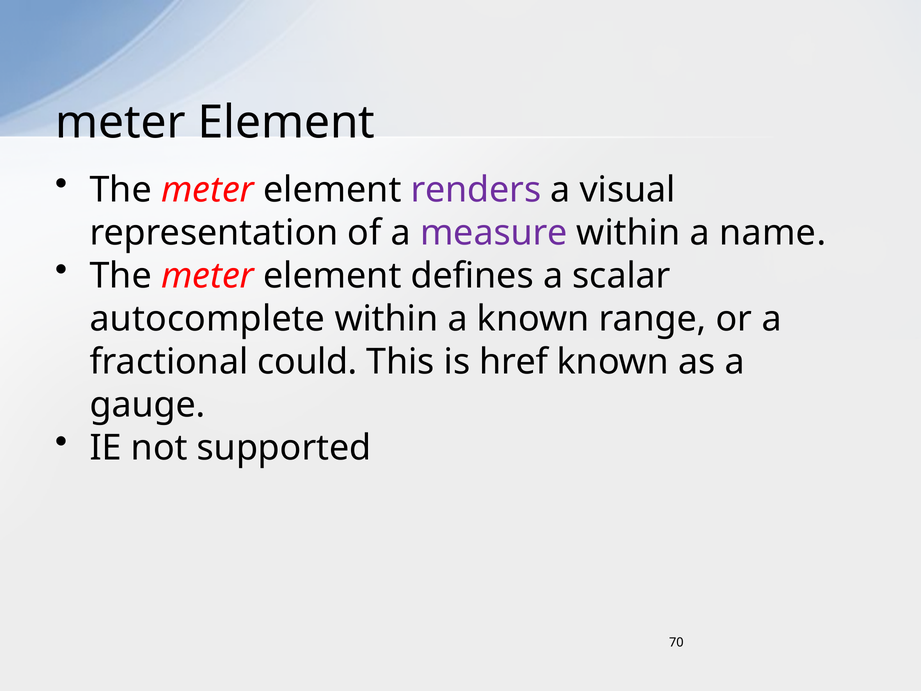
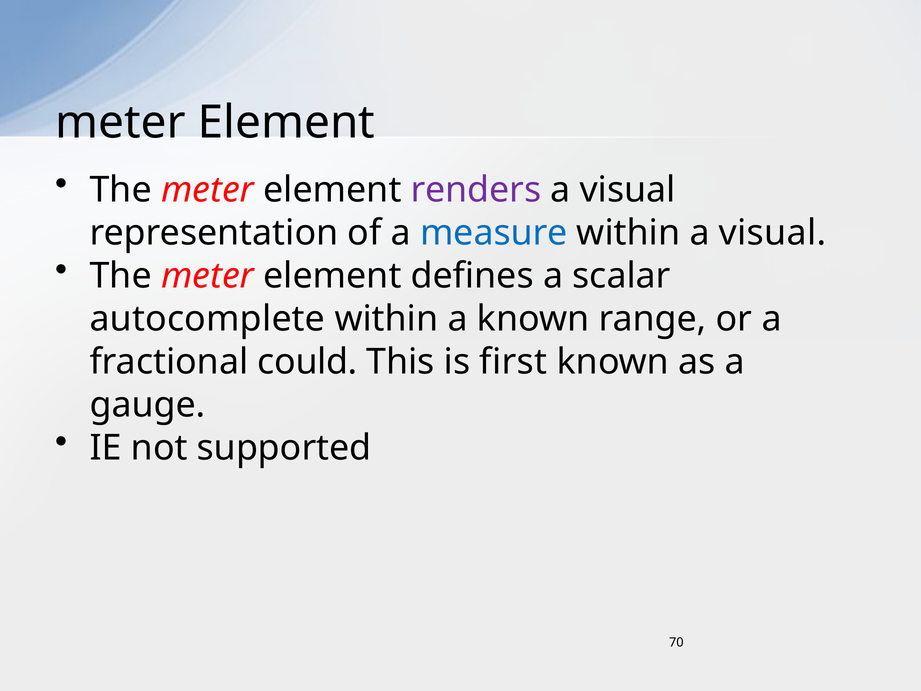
measure colour: purple -> blue
within a name: name -> visual
href: href -> first
